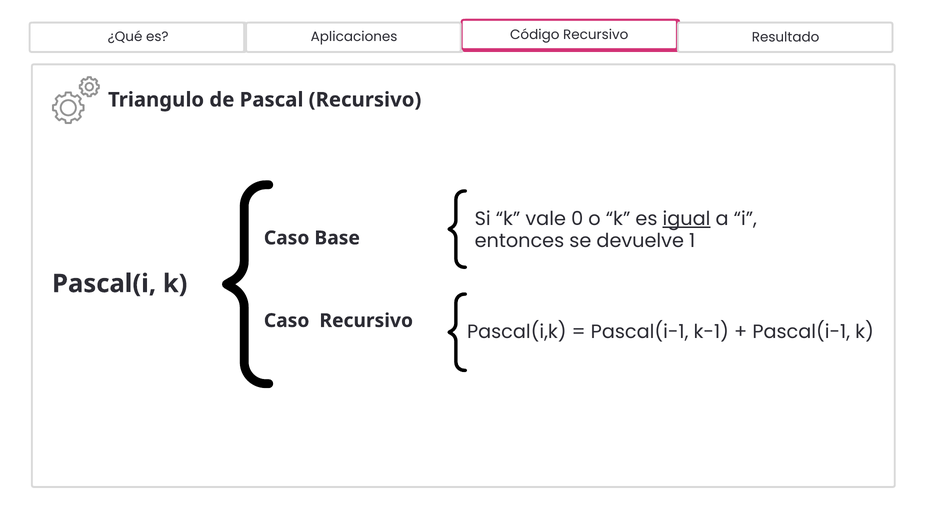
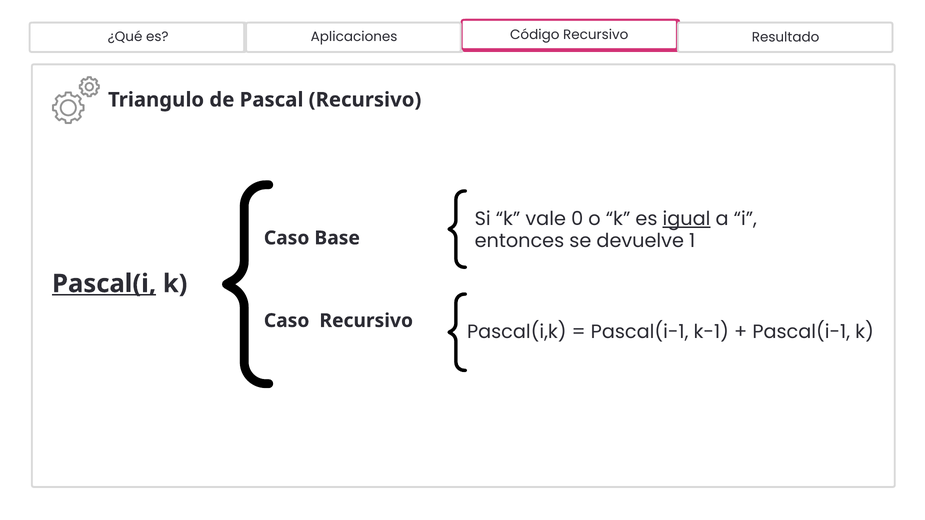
Pascal(i underline: none -> present
